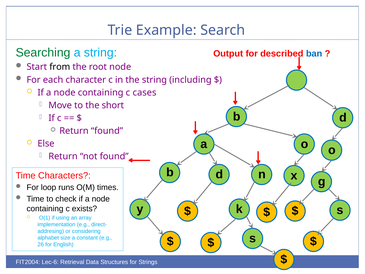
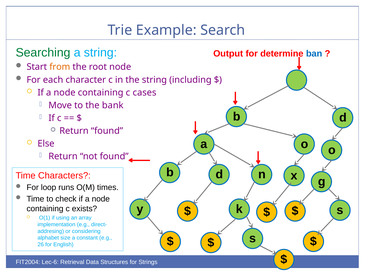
described: described -> determine
from colour: black -> orange
short: short -> bank
